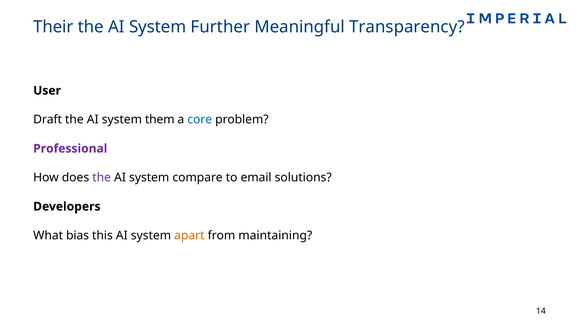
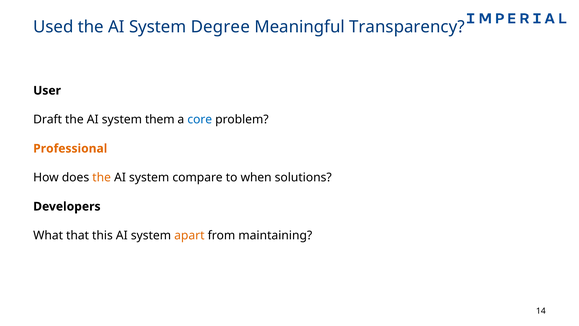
Their: Their -> Used
Further: Further -> Degree
Professional colour: purple -> orange
the at (102, 177) colour: purple -> orange
email: email -> when
bias: bias -> that
